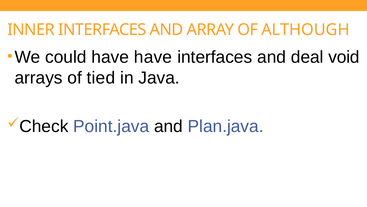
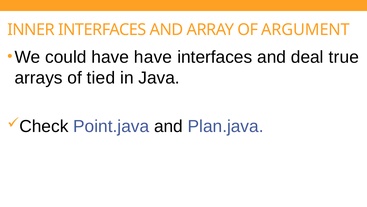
ALTHOUGH: ALTHOUGH -> ARGUMENT
void: void -> true
